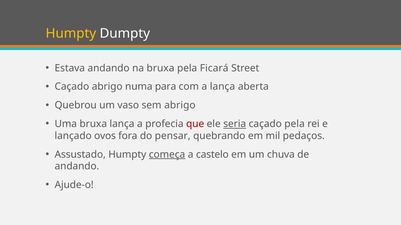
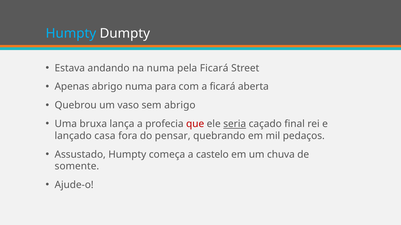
Humpty at (71, 34) colour: yellow -> light blue
na bruxa: bruxa -> numa
Caçado at (72, 87): Caçado -> Apenas
a lança: lança -> ficará
caçado pela: pela -> final
ovos: ovos -> casa
começa underline: present -> none
andando at (77, 167): andando -> somente
